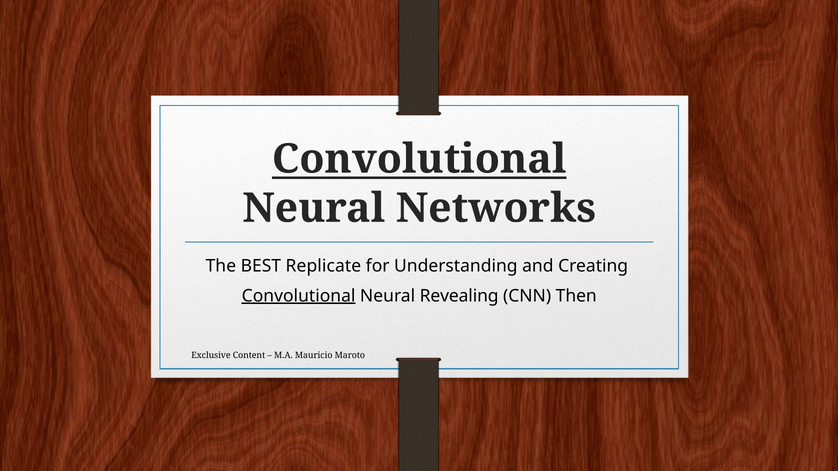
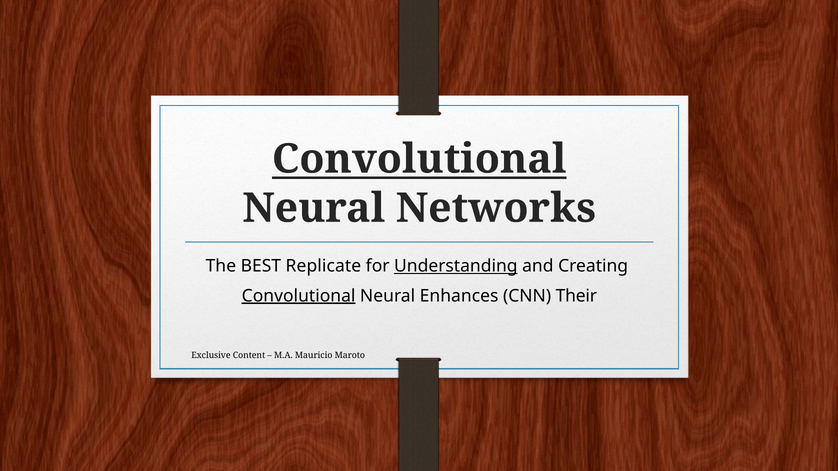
Understanding underline: none -> present
Revealing: Revealing -> Enhances
Then: Then -> Their
